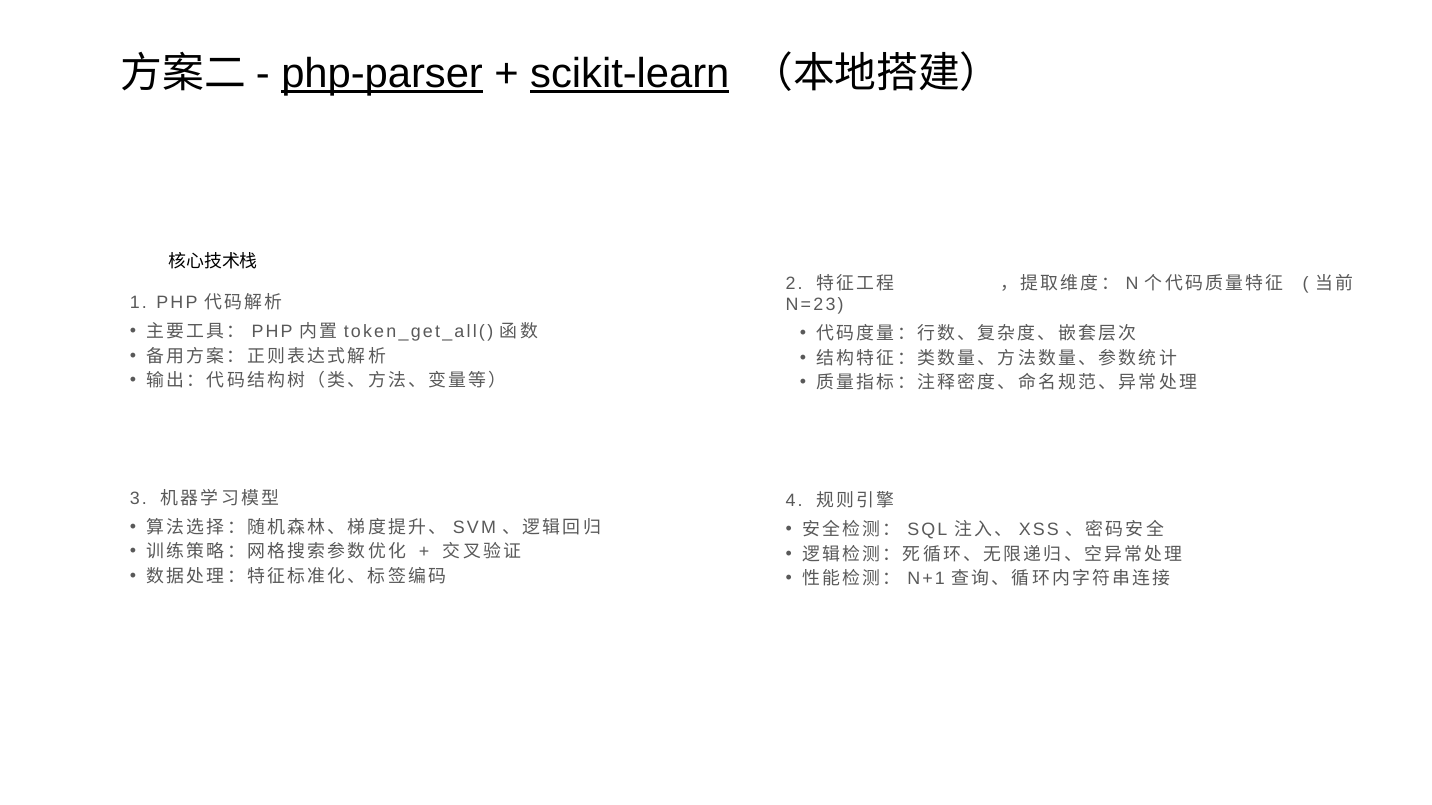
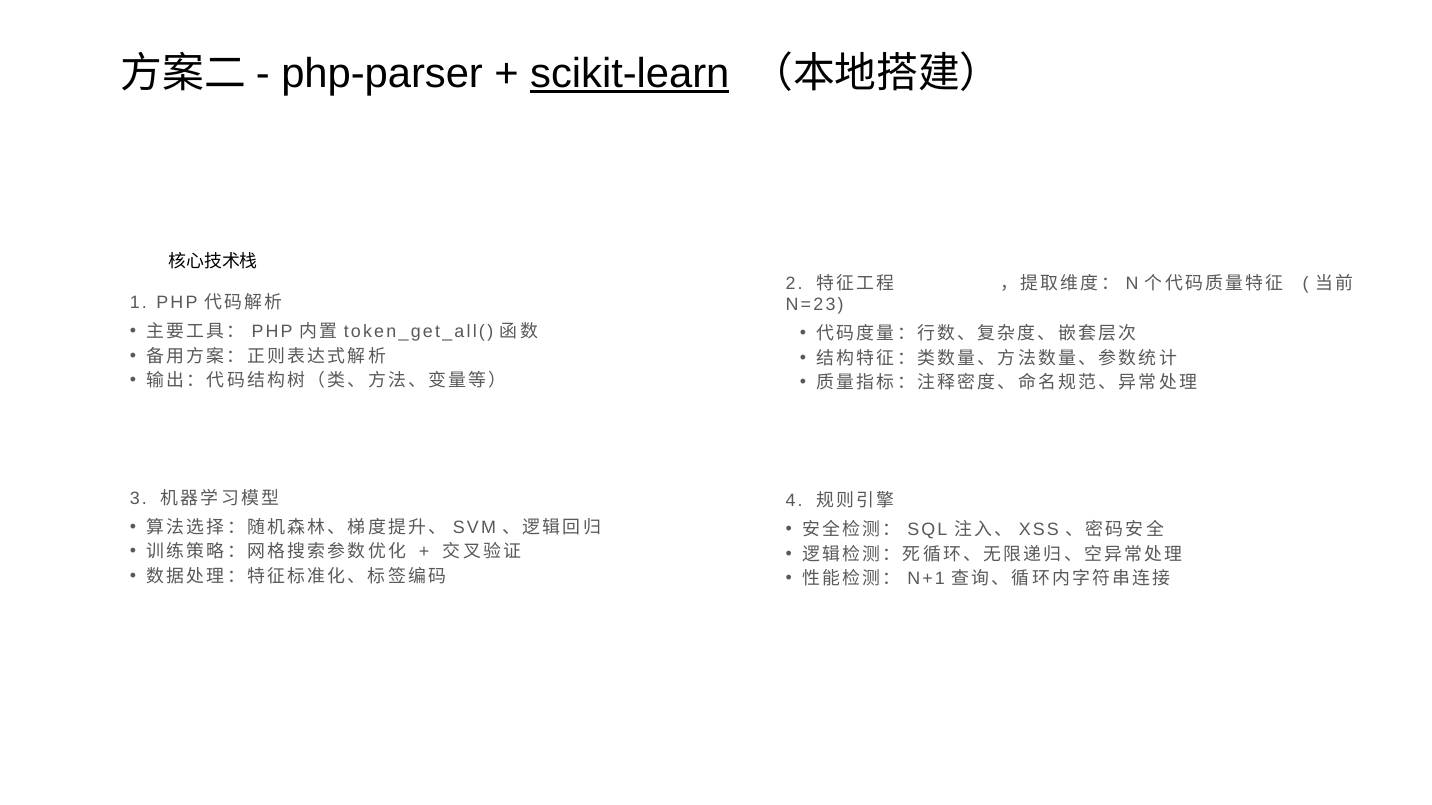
php-parser underline: present -> none
